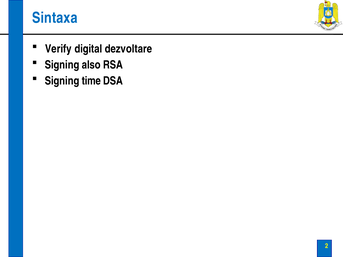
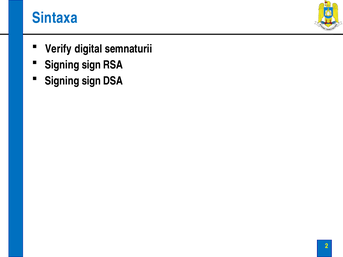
dezvoltare: dezvoltare -> semnaturii
also at (91, 65): also -> sign
time at (91, 81): time -> sign
